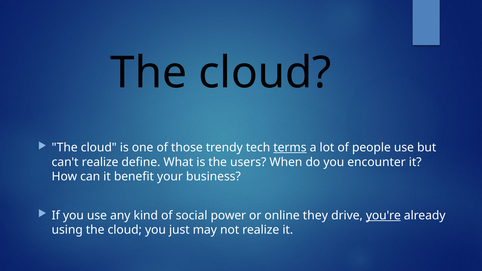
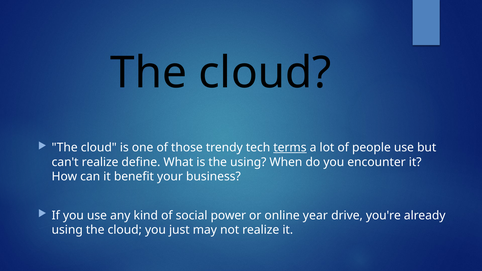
the users: users -> using
they: they -> year
you're underline: present -> none
